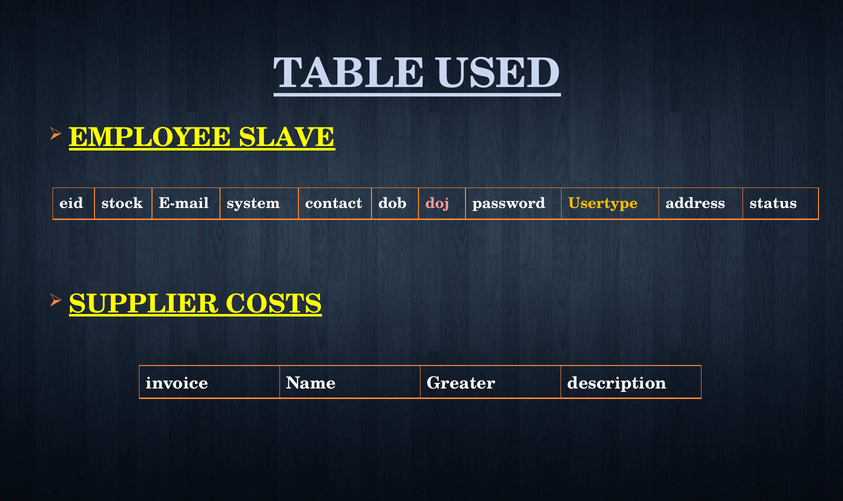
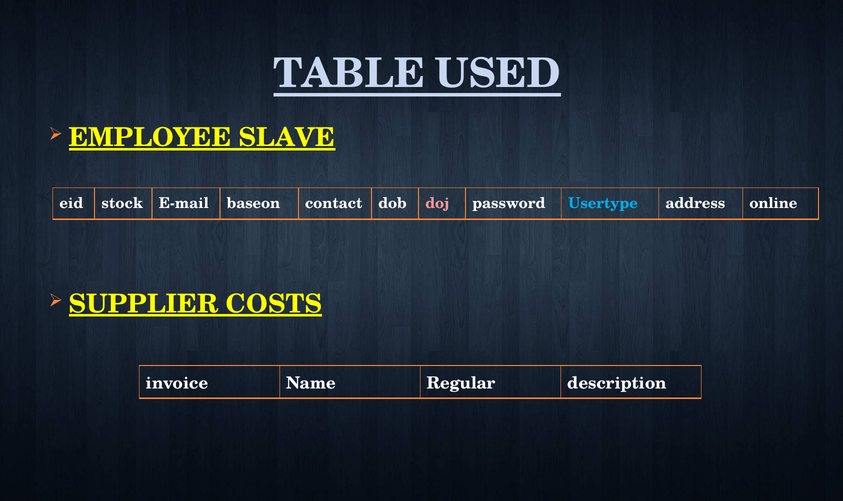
system: system -> baseon
Usertype colour: yellow -> light blue
status: status -> online
Greater: Greater -> Regular
